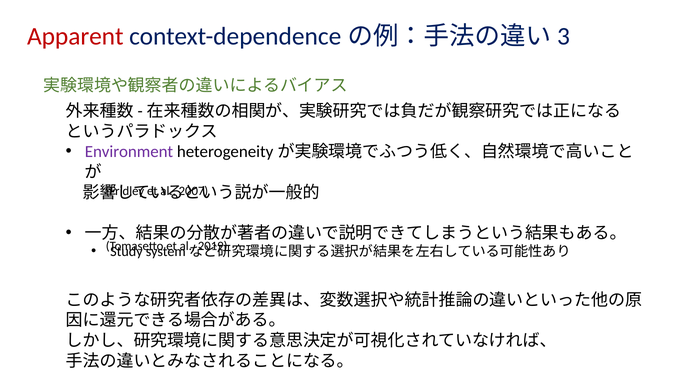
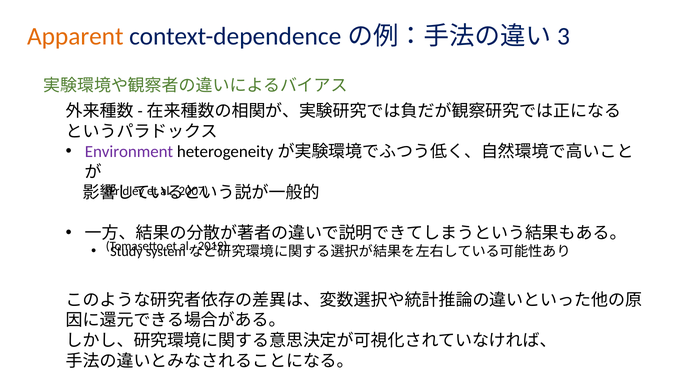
Apparent colour: red -> orange
